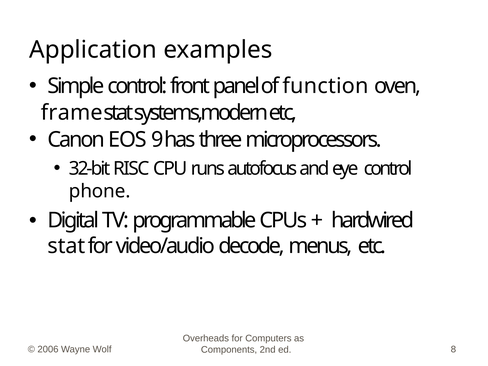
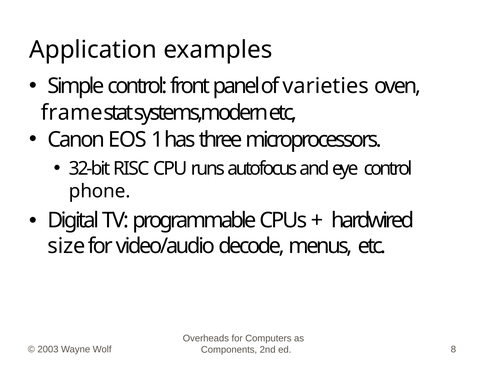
function: function -> varieties
9: 9 -> 1
stat at (66, 246): stat -> size
2006: 2006 -> 2003
